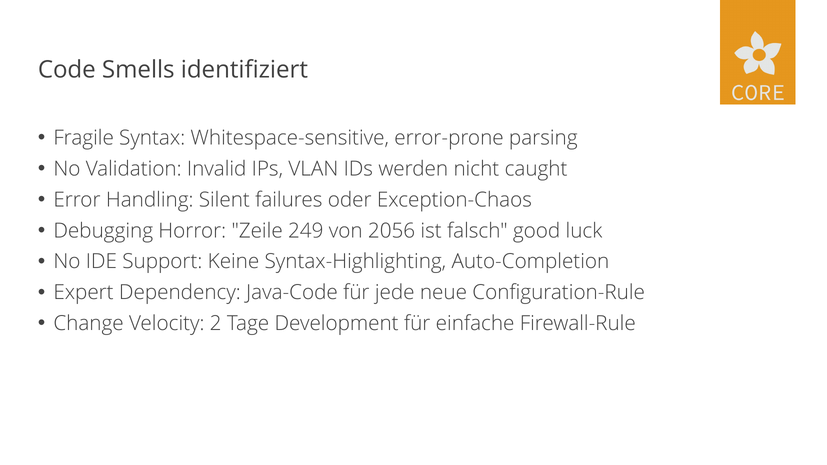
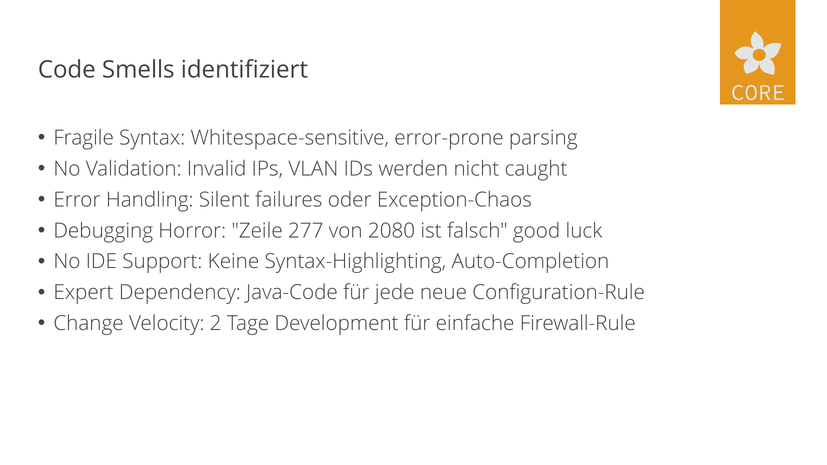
249: 249 -> 277
2056: 2056 -> 2080
